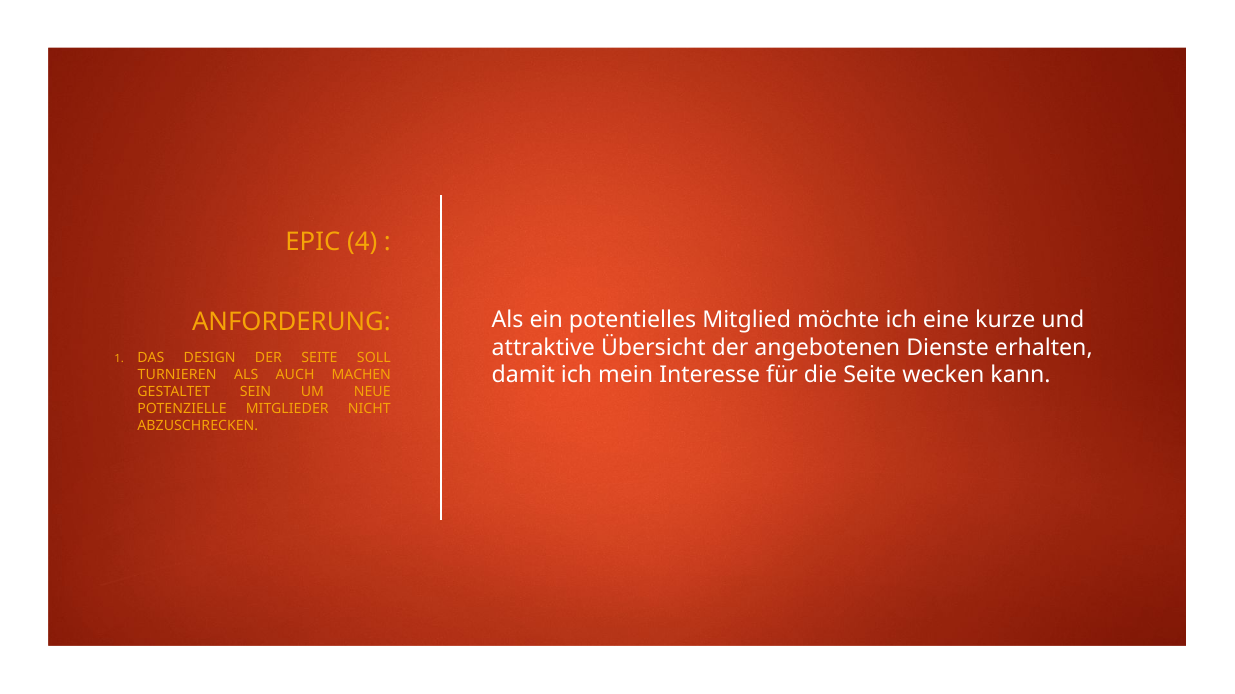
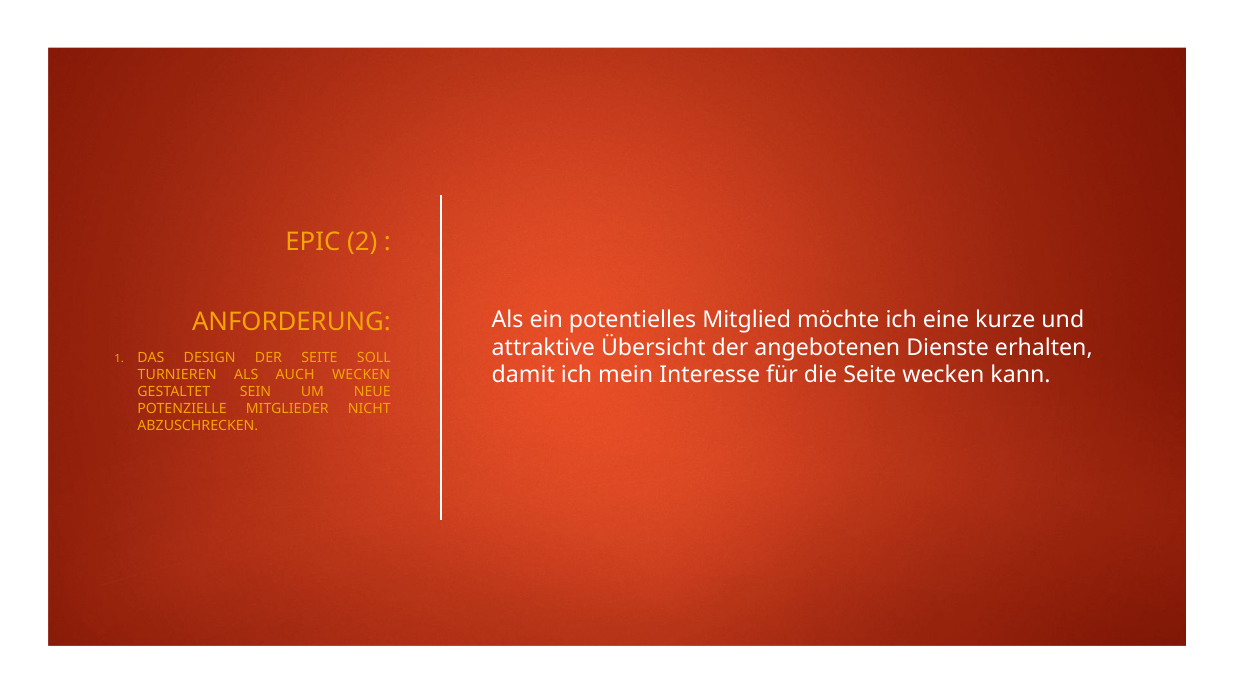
4: 4 -> 2
AUCH MACHEN: MACHEN -> WECKEN
